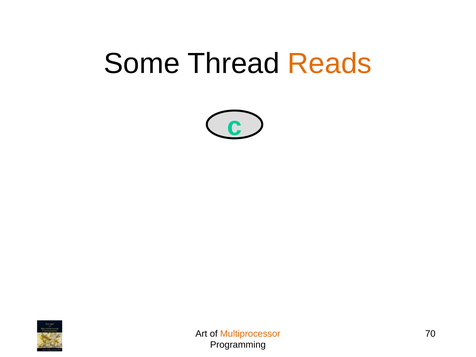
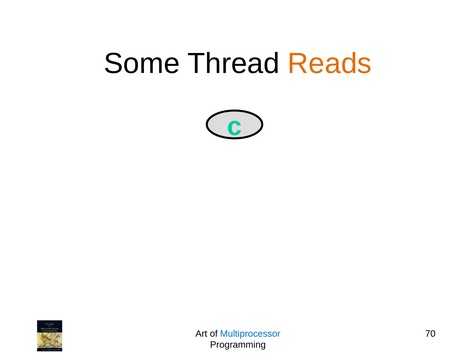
Multiprocessor colour: orange -> blue
